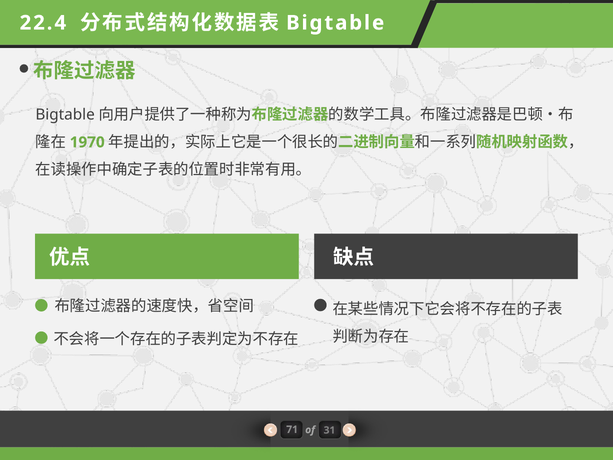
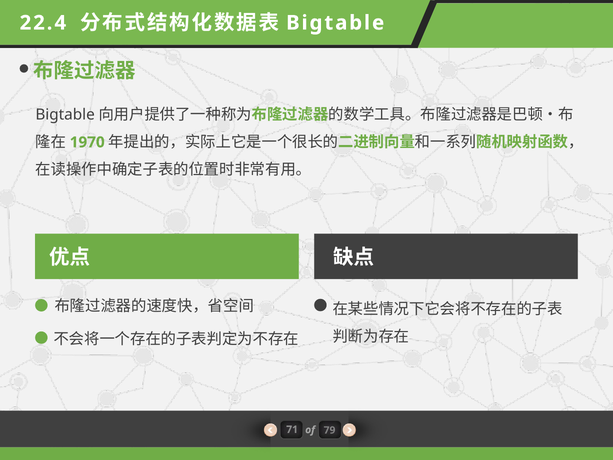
31: 31 -> 79
